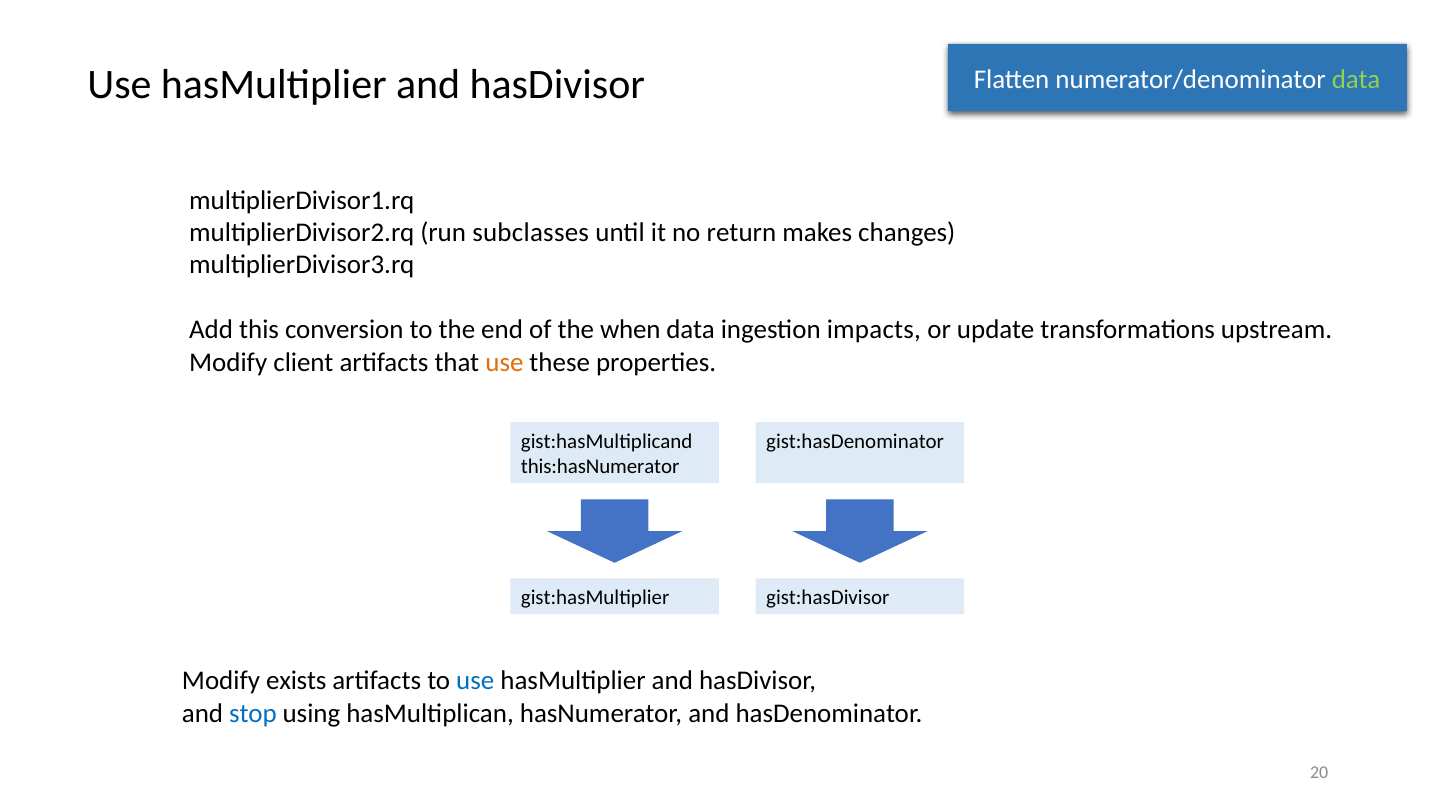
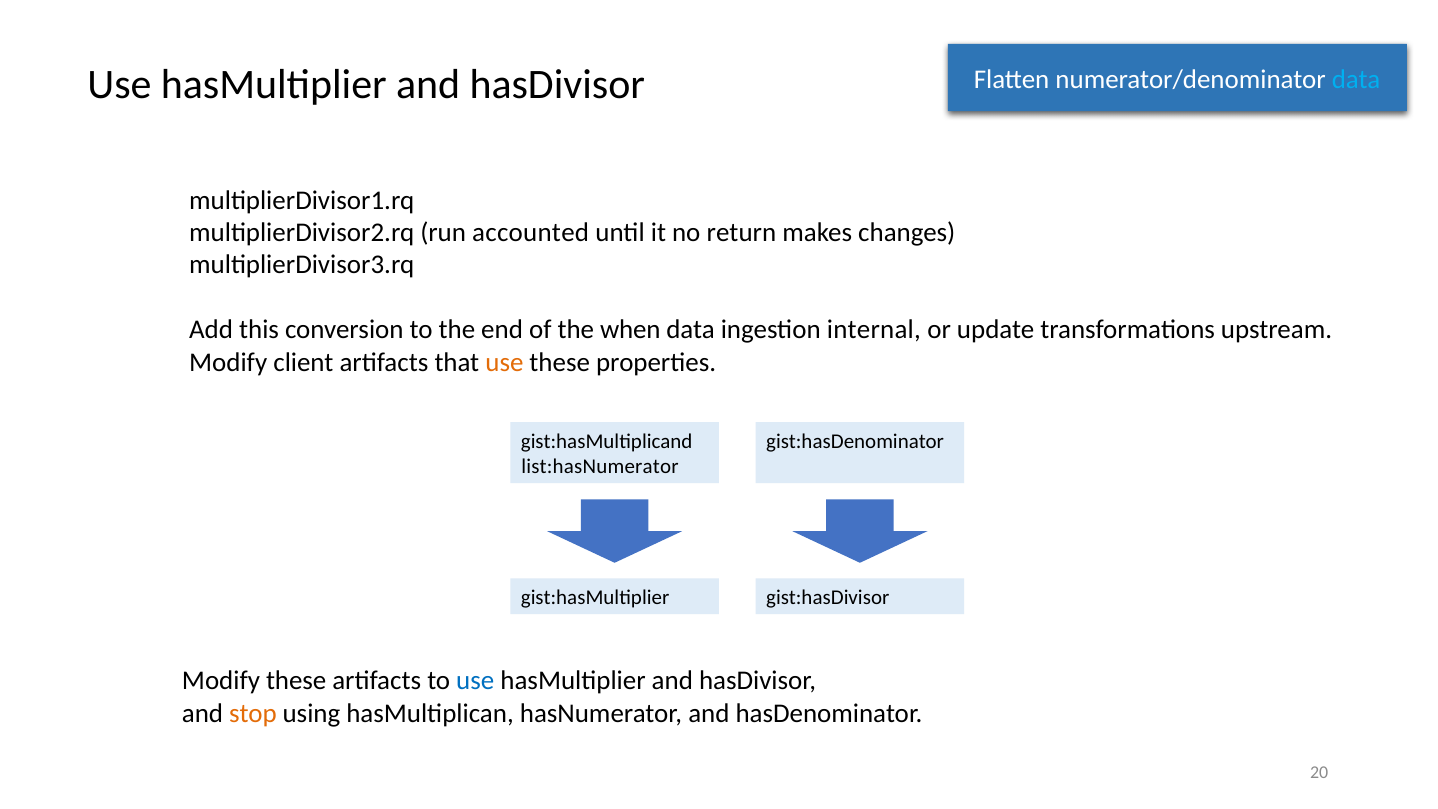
data at (1356, 79) colour: light green -> light blue
subclasses: subclasses -> accounted
impacts: impacts -> internal
this:hasNumerator: this:hasNumerator -> list:hasNumerator
Modify exists: exists -> these
stop colour: blue -> orange
